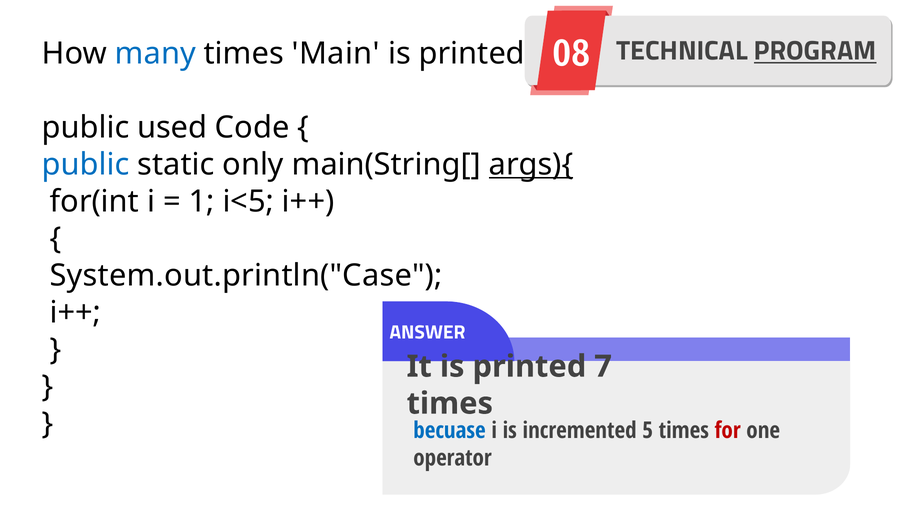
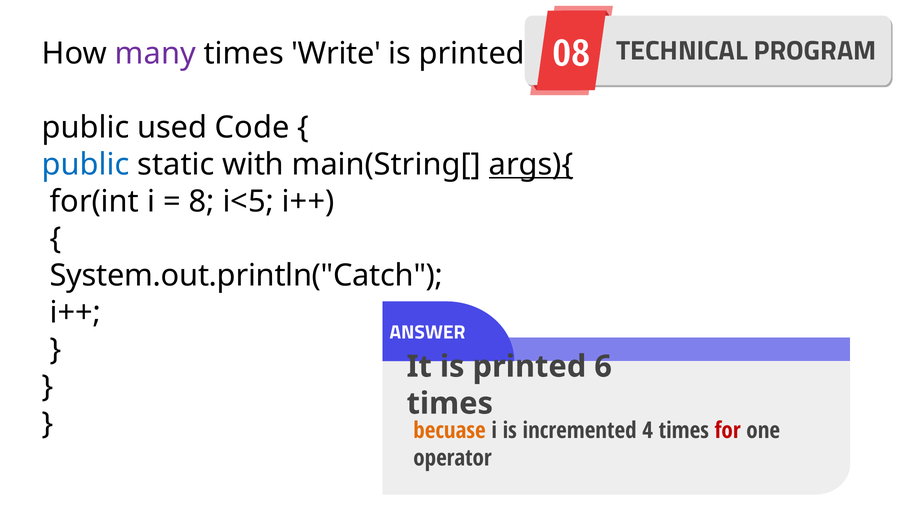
PROGRAM underline: present -> none
many colour: blue -> purple
Main: Main -> Write
only: only -> with
1: 1 -> 8
System.out.println("Case: System.out.println("Case -> System.out.println("Catch
7: 7 -> 6
becuase colour: blue -> orange
5: 5 -> 4
